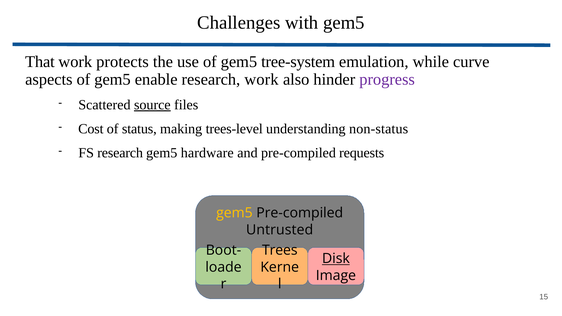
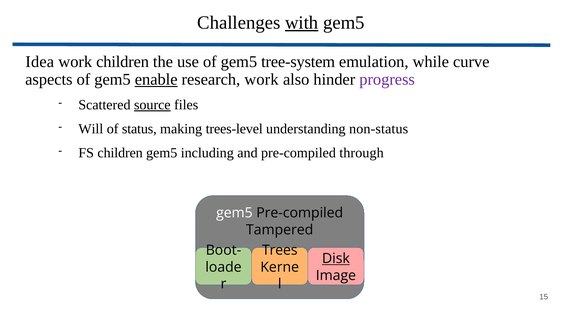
with underline: none -> present
That: That -> Idea
work protects: protects -> children
enable underline: none -> present
Cost: Cost -> Will
FS research: research -> children
hardware: hardware -> including
requests: requests -> through
gem5 at (234, 213) colour: yellow -> white
Untrusted: Untrusted -> Tampered
